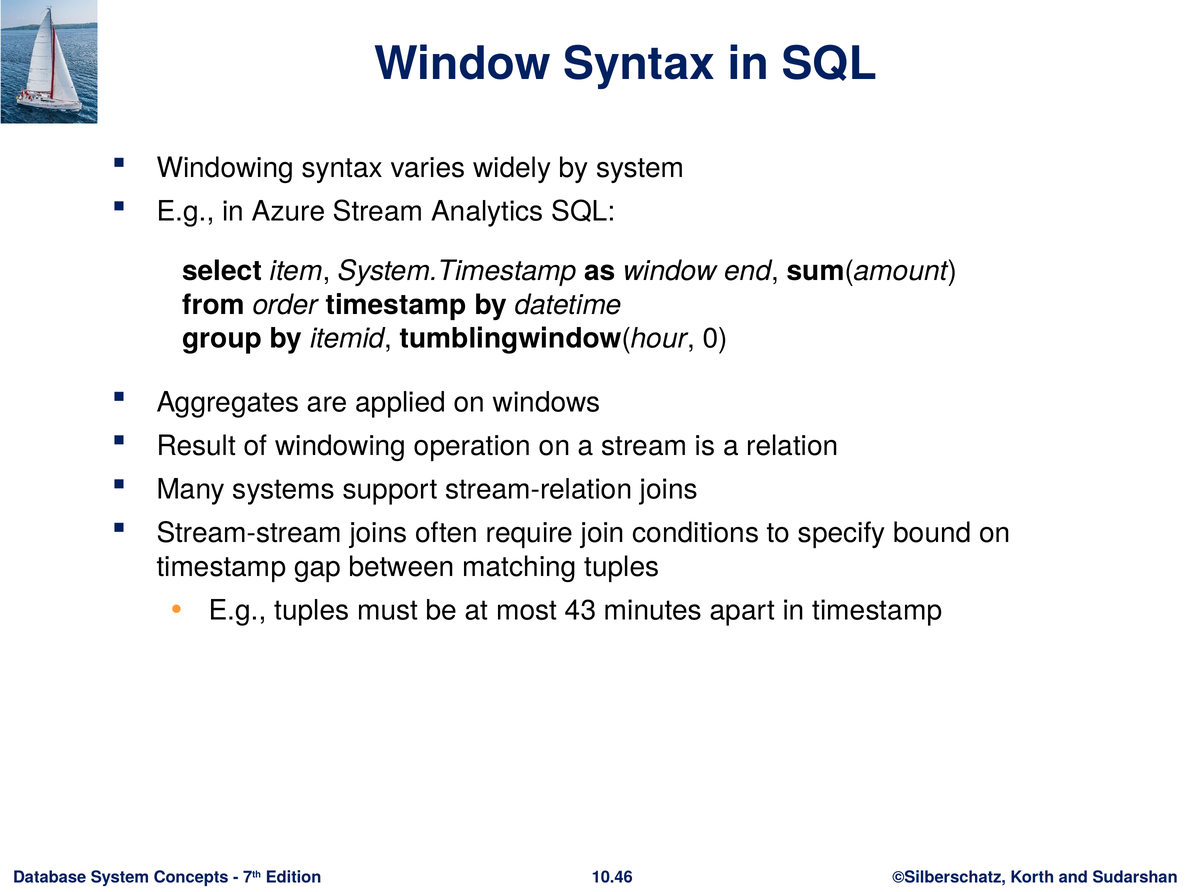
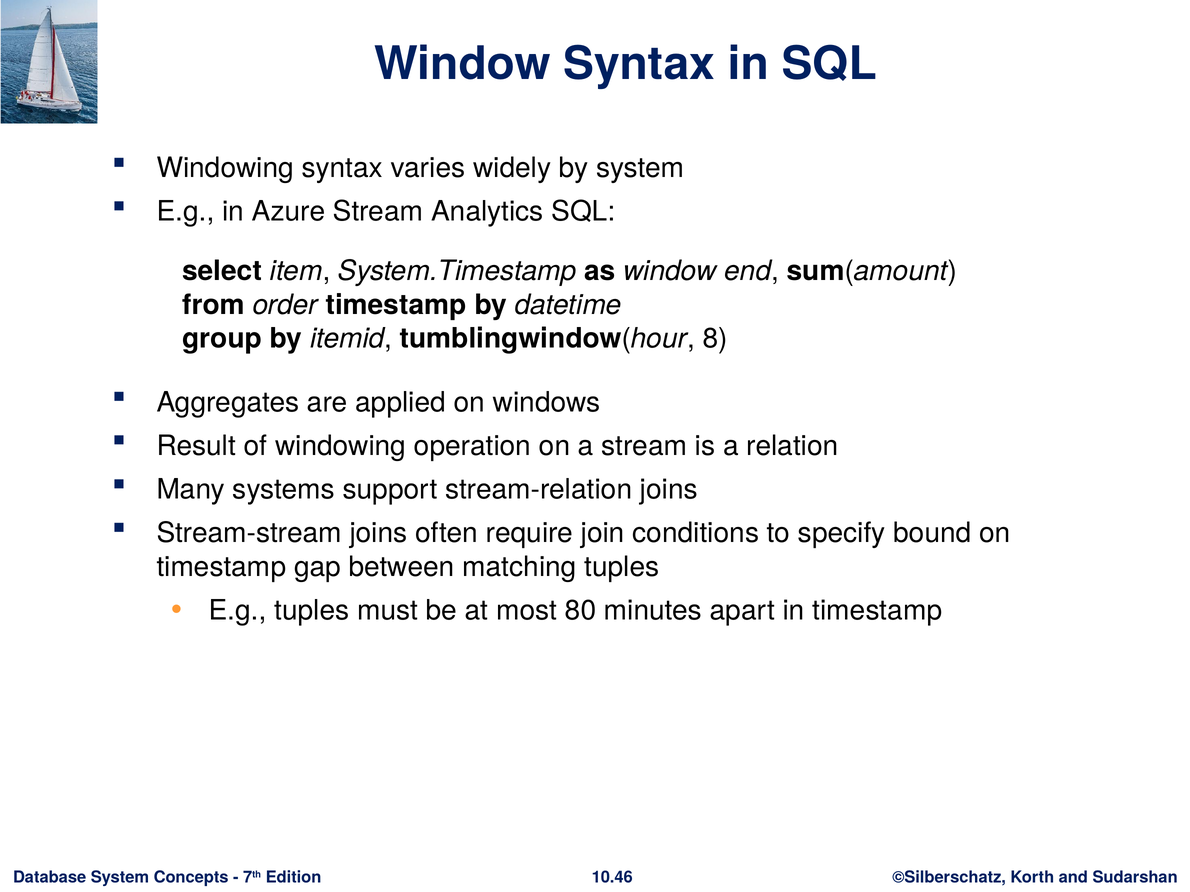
0: 0 -> 8
43: 43 -> 80
